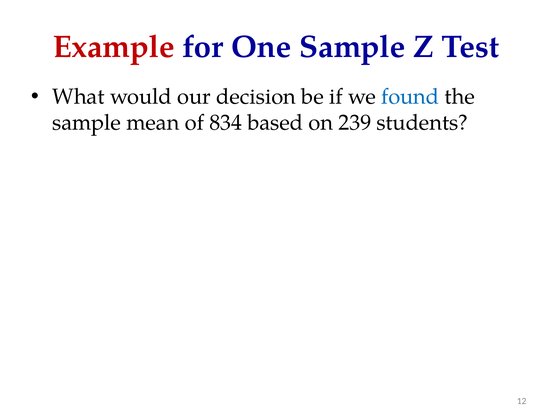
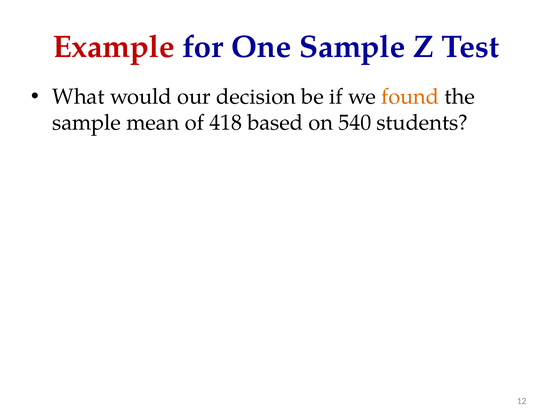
found colour: blue -> orange
834: 834 -> 418
239: 239 -> 540
